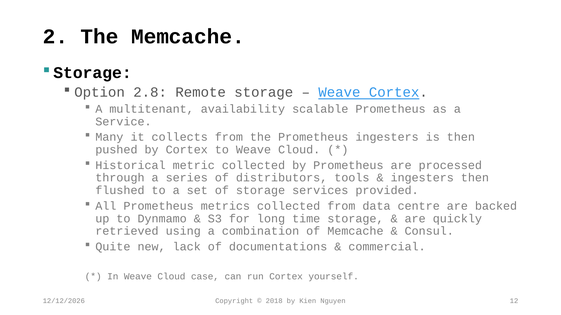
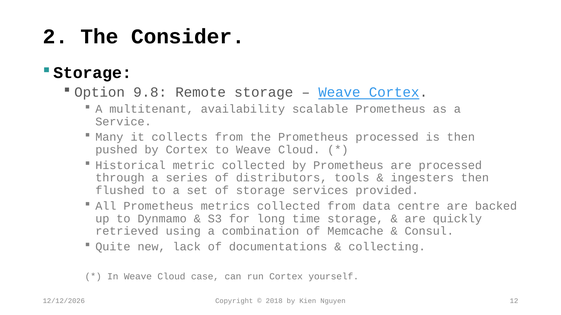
The Memcache: Memcache -> Consider
2.8: 2.8 -> 9.8
Prometheus ingesters: ingesters -> processed
commercial: commercial -> collecting
